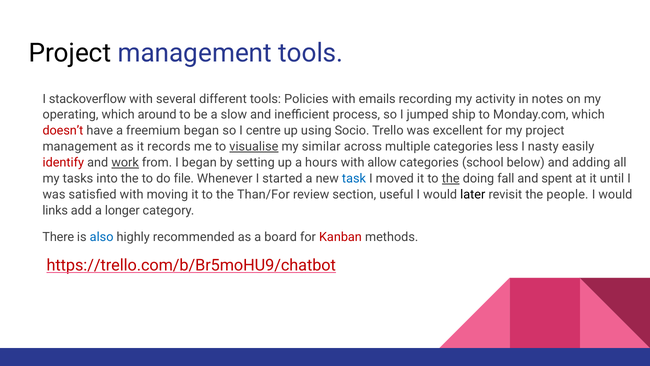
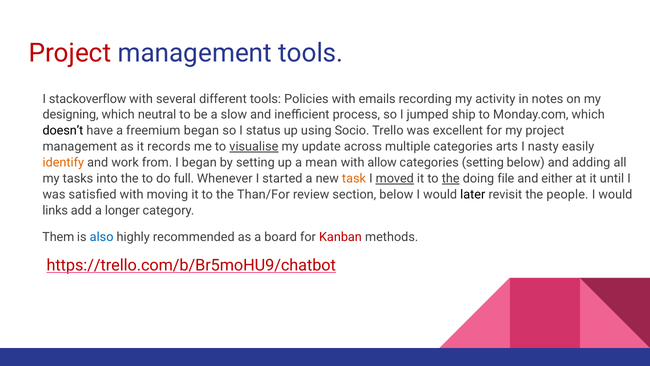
Project at (70, 53) colour: black -> red
operating: operating -> designing
around: around -> neutral
doesn’t colour: red -> black
centre: centre -> status
similar: similar -> update
less: less -> arts
identify colour: red -> orange
work underline: present -> none
hours: hours -> mean
categories school: school -> setting
file: file -> full
task colour: blue -> orange
moved underline: none -> present
fall: fall -> file
spent: spent -> either
section useful: useful -> below
There: There -> Them
